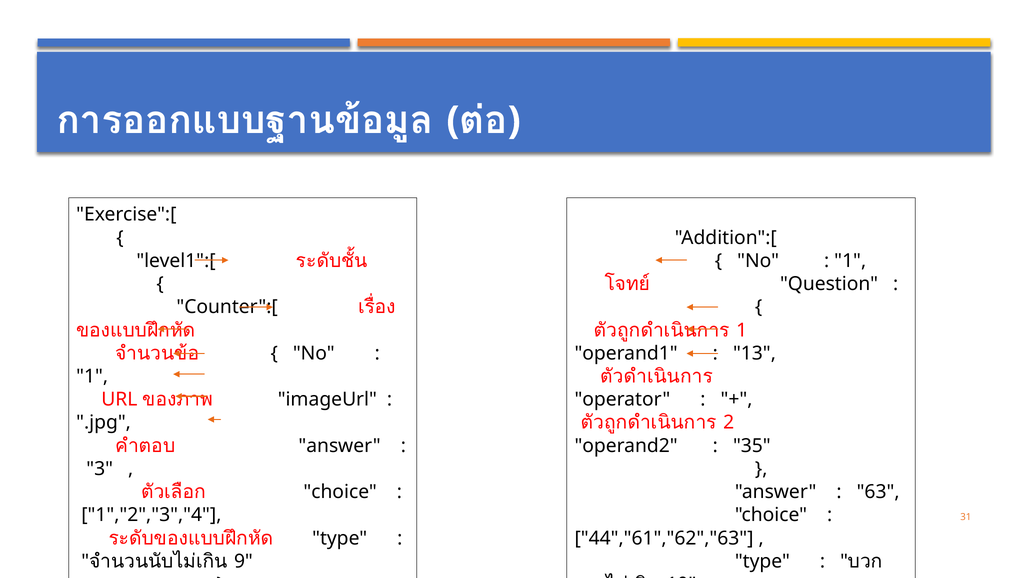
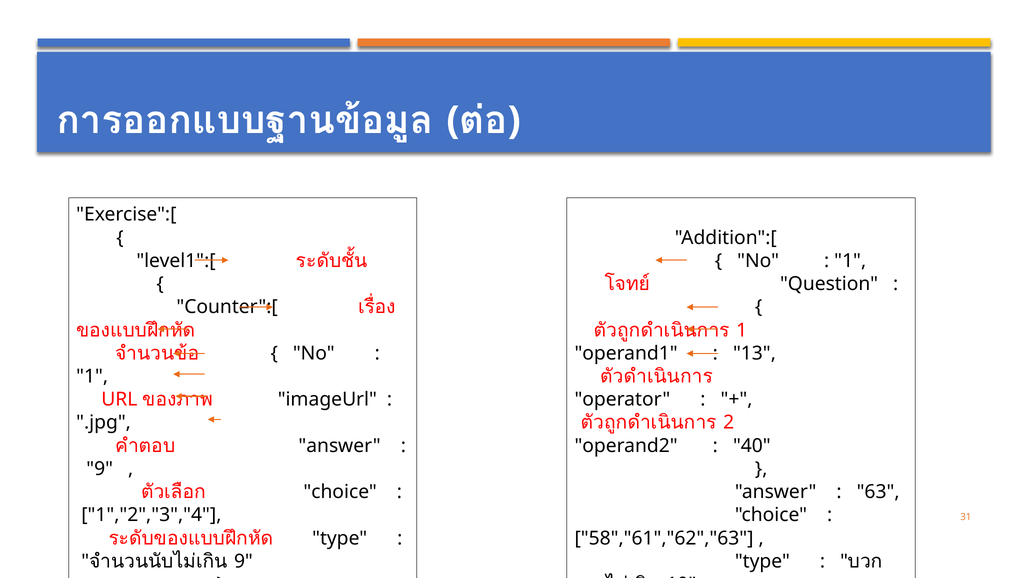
35: 35 -> 40
3 at (100, 469): 3 -> 9
44","61","62","63: 44","61","62","63 -> 58","61","62","63
